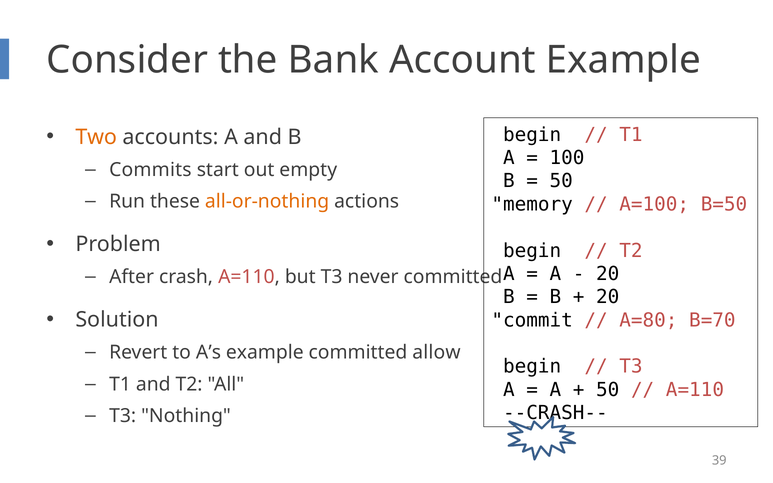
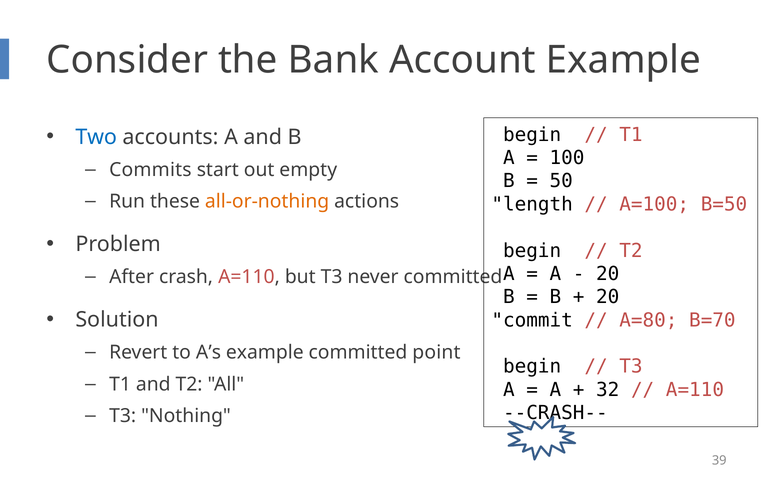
Two colour: orange -> blue
memory: memory -> length
allow: allow -> point
50 at (608, 390): 50 -> 32
